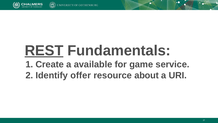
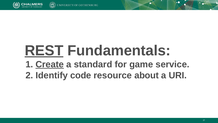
Create underline: none -> present
available: available -> standard
offer: offer -> code
